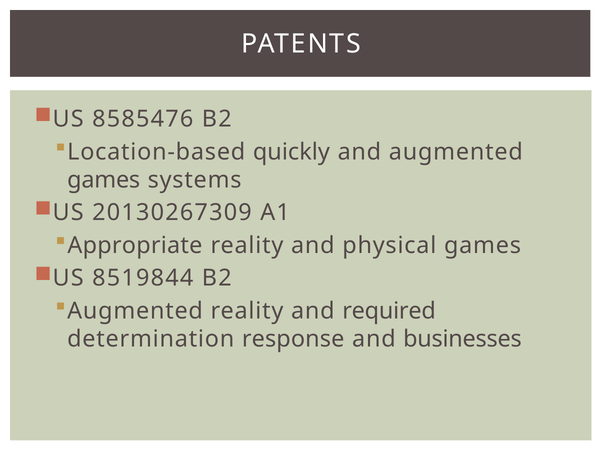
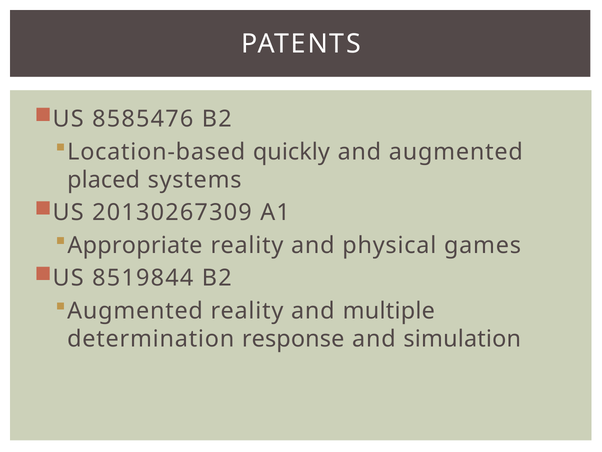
games at (104, 180): games -> placed
required: required -> multiple
businesses: businesses -> simulation
